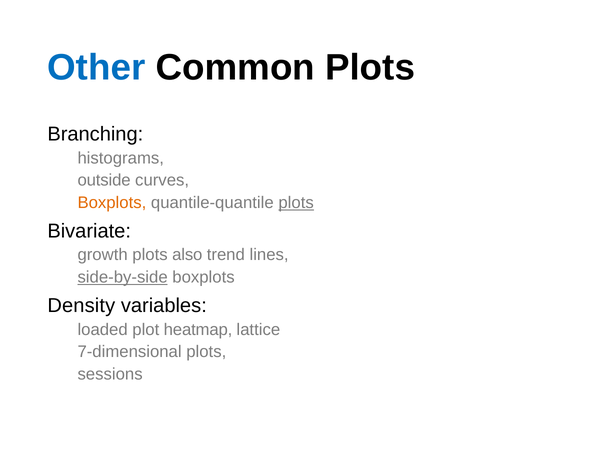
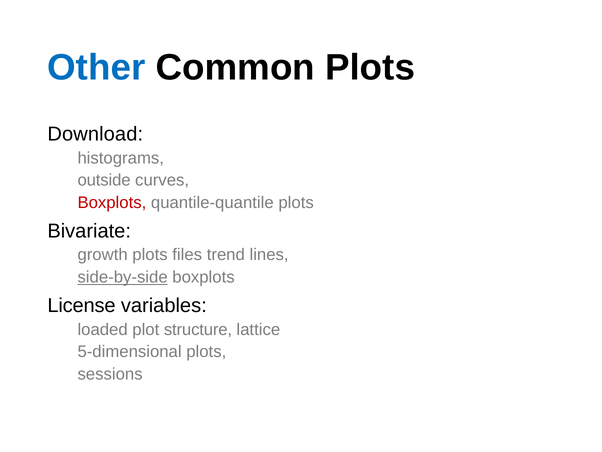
Branching: Branching -> Download
Boxplots at (112, 202) colour: orange -> red
plots at (296, 202) underline: present -> none
also: also -> files
Density: Density -> License
heatmap: heatmap -> structure
7-dimensional: 7-dimensional -> 5-dimensional
